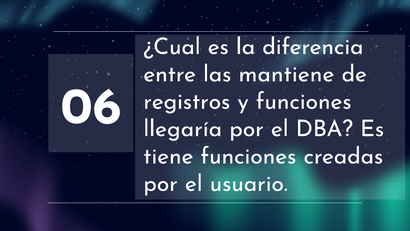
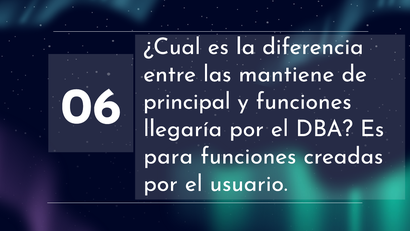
registros: registros -> principal
tiene: tiene -> para
